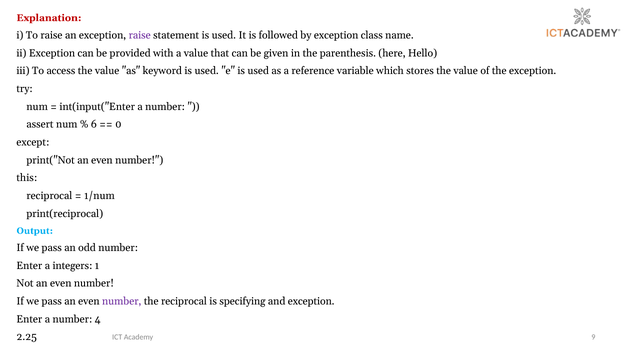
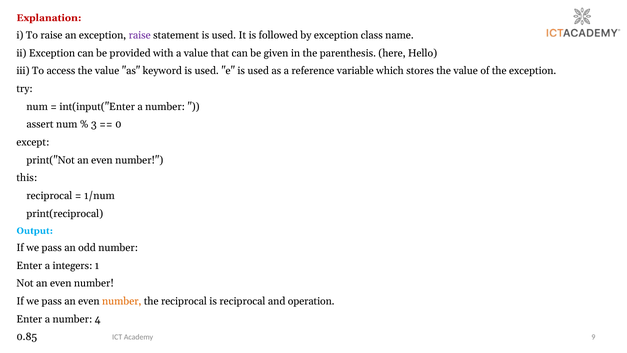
6: 6 -> 3
number at (122, 301) colour: purple -> orange
is specifying: specifying -> reciprocal
and exception: exception -> operation
2.25: 2.25 -> 0.85
